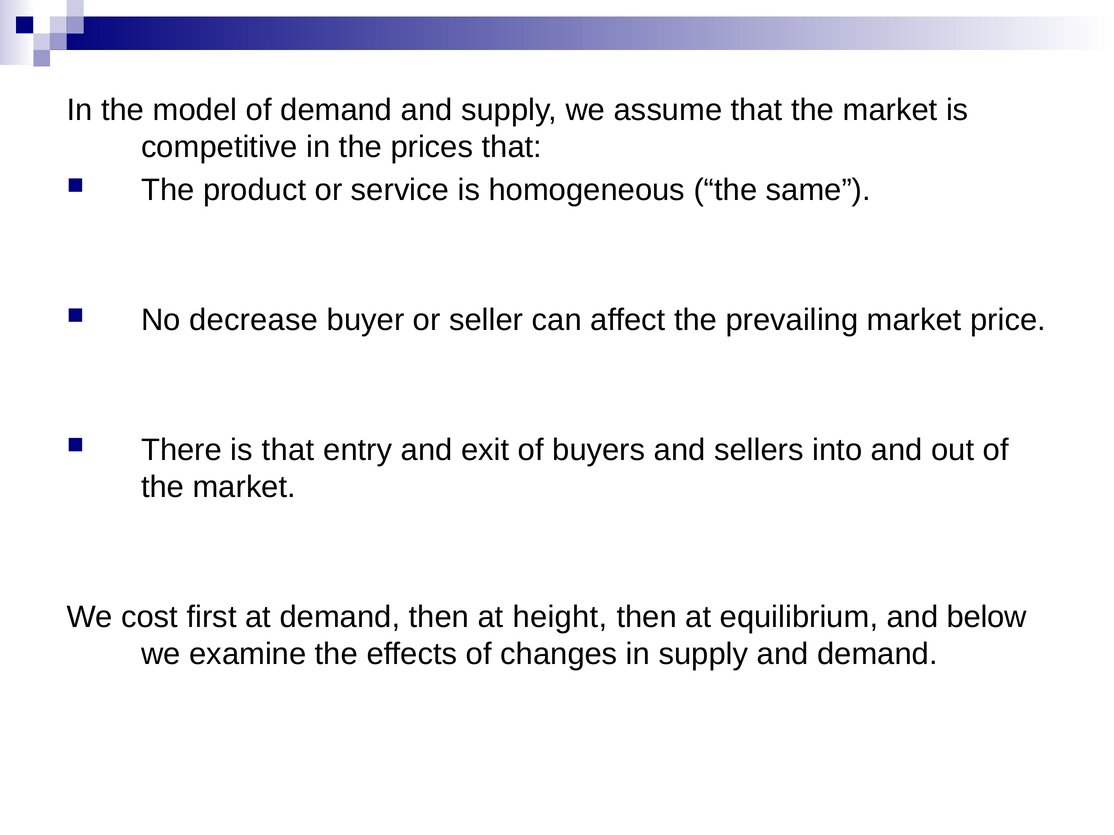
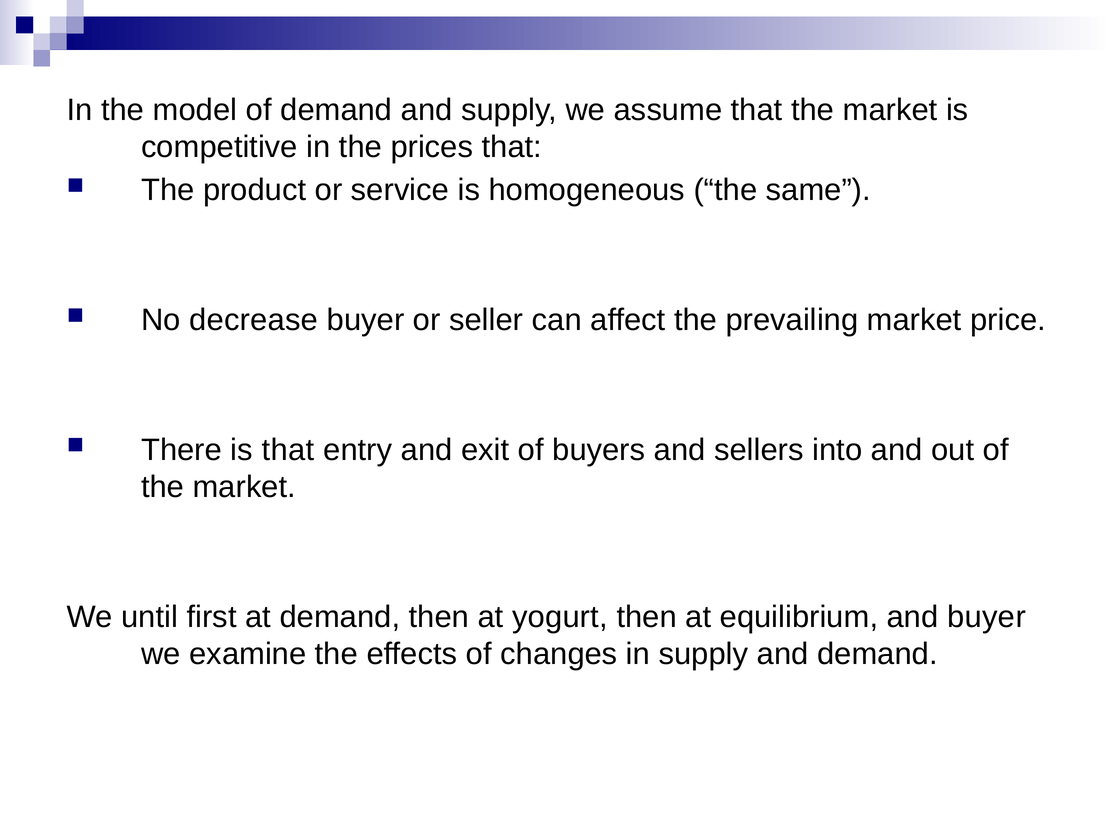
cost: cost -> until
height: height -> yogurt
and below: below -> buyer
